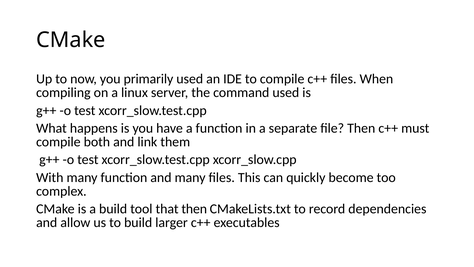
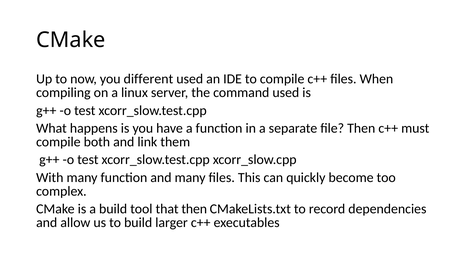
primarily: primarily -> different
